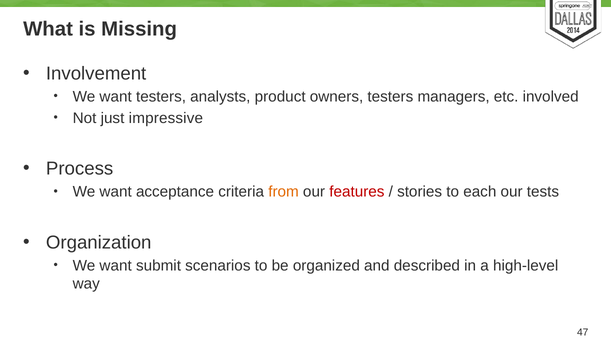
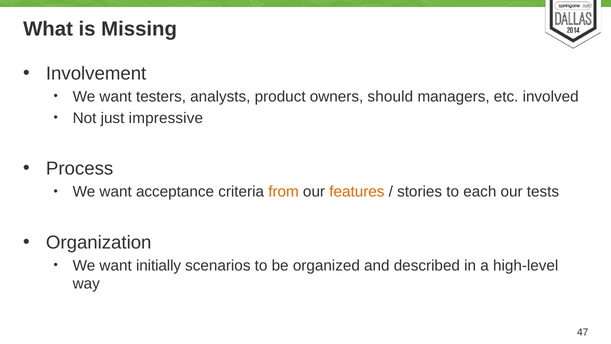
owners testers: testers -> should
features colour: red -> orange
submit: submit -> initially
